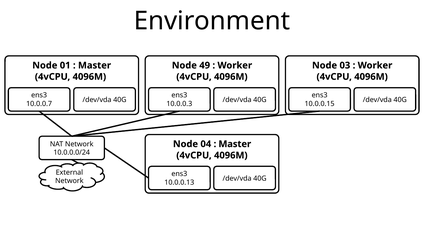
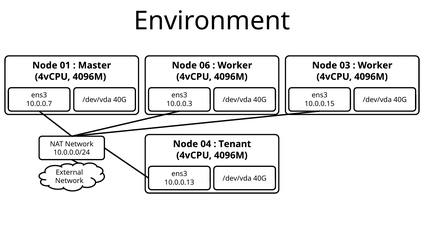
49: 49 -> 06
Master at (235, 144): Master -> Tenant
